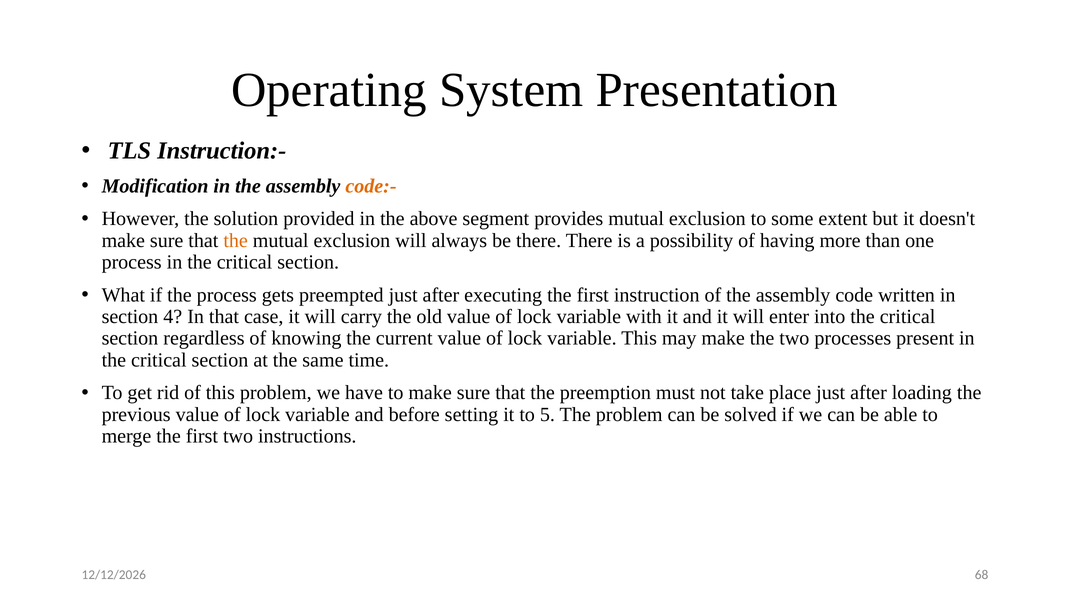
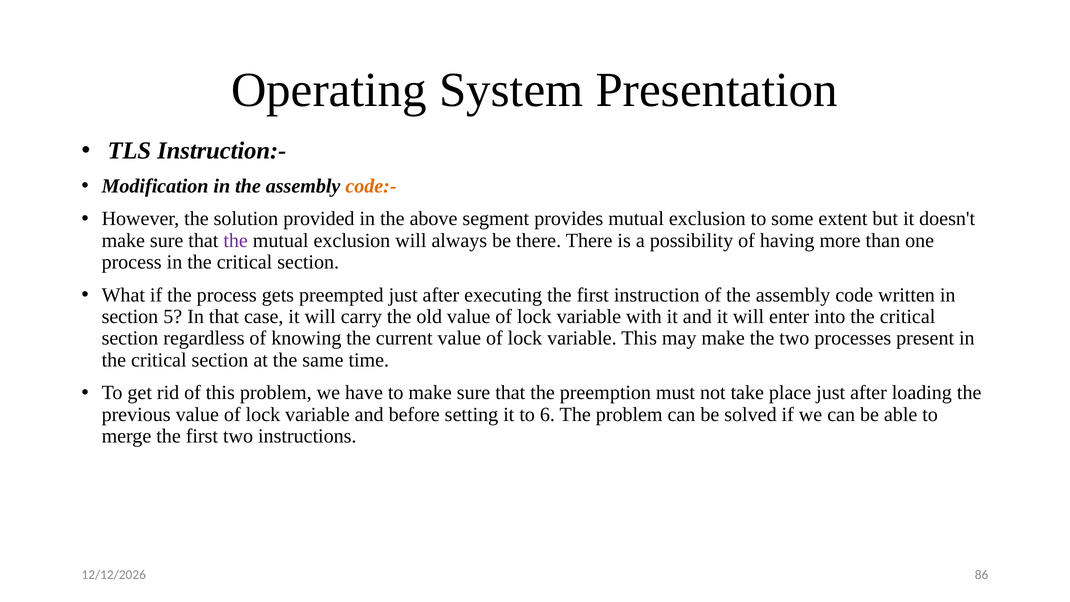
the at (236, 240) colour: orange -> purple
4: 4 -> 5
5: 5 -> 6
68: 68 -> 86
